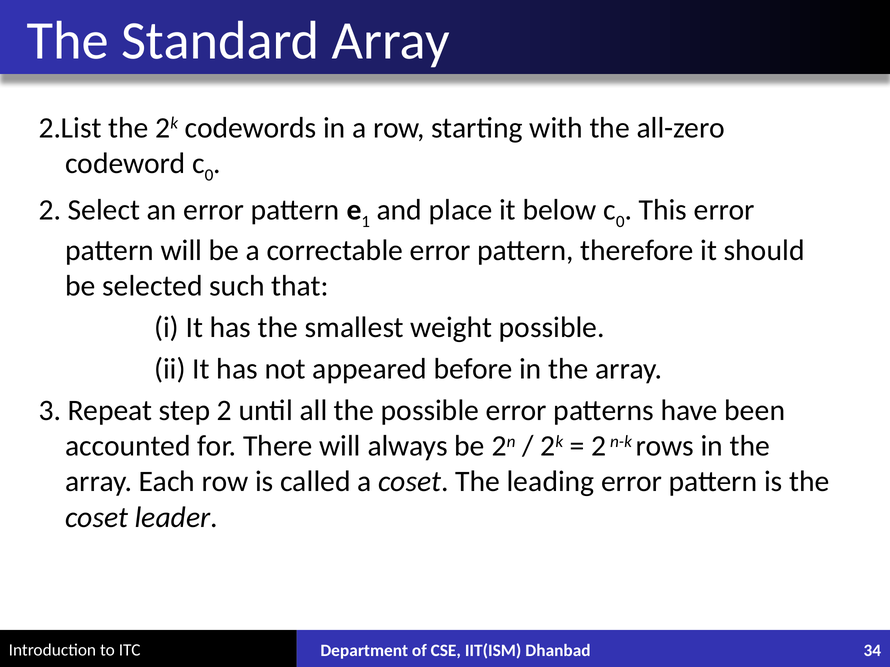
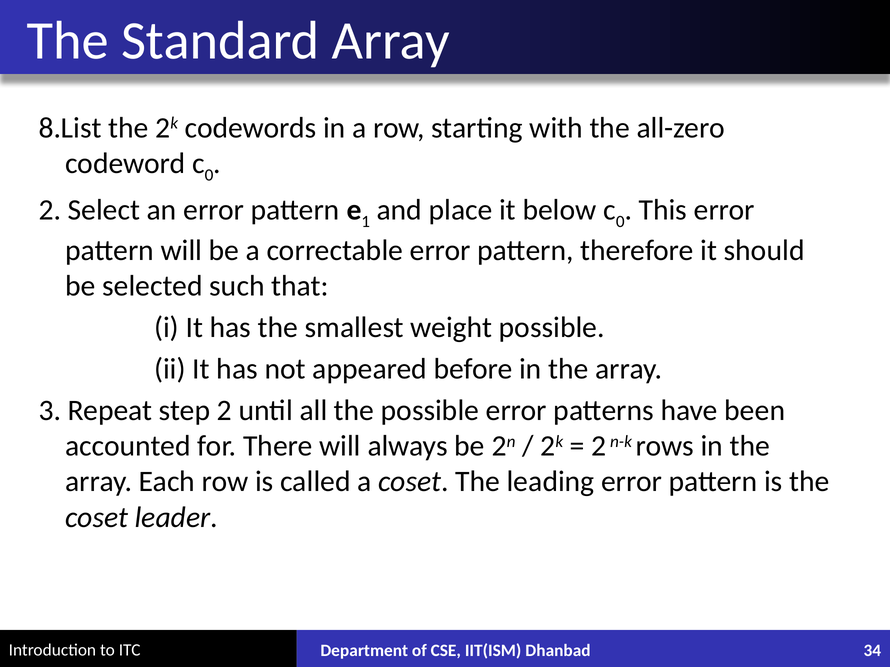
2.List: 2.List -> 8.List
